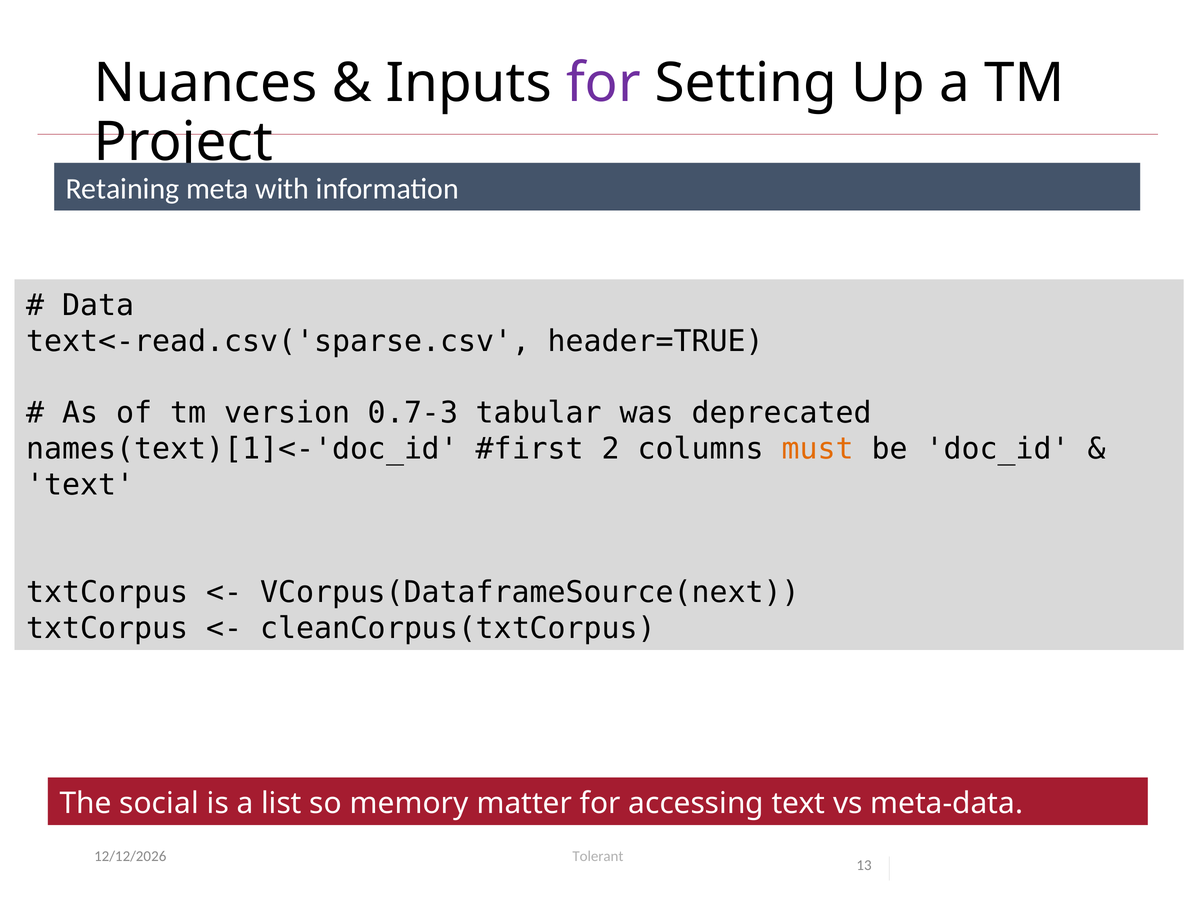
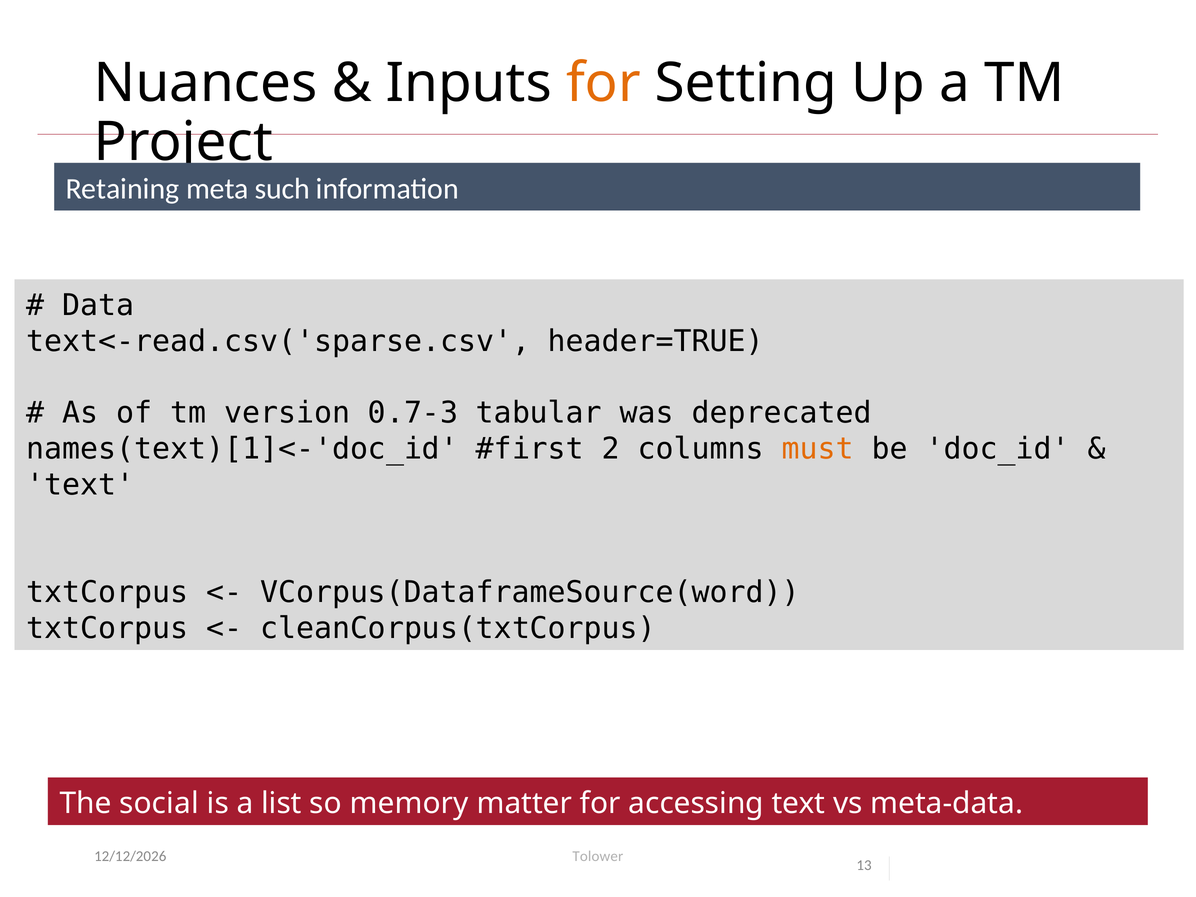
for at (603, 83) colour: purple -> orange
with: with -> such
VCorpus(DataframeSource(next: VCorpus(DataframeSource(next -> VCorpus(DataframeSource(word
Tolerant: Tolerant -> Tolower
